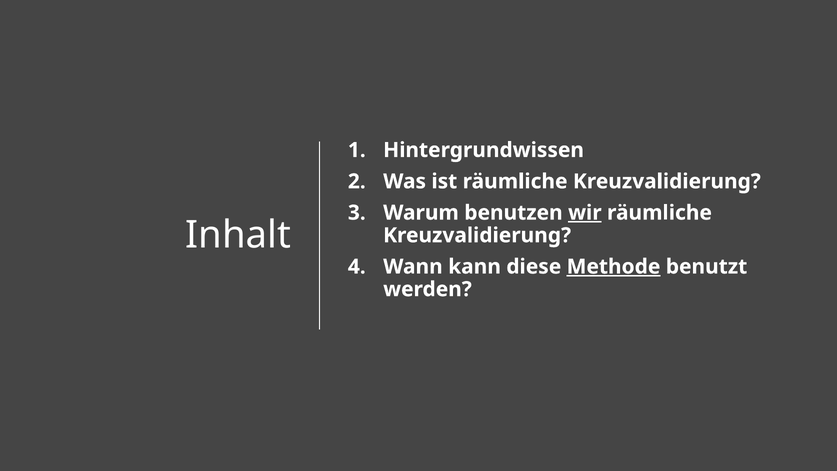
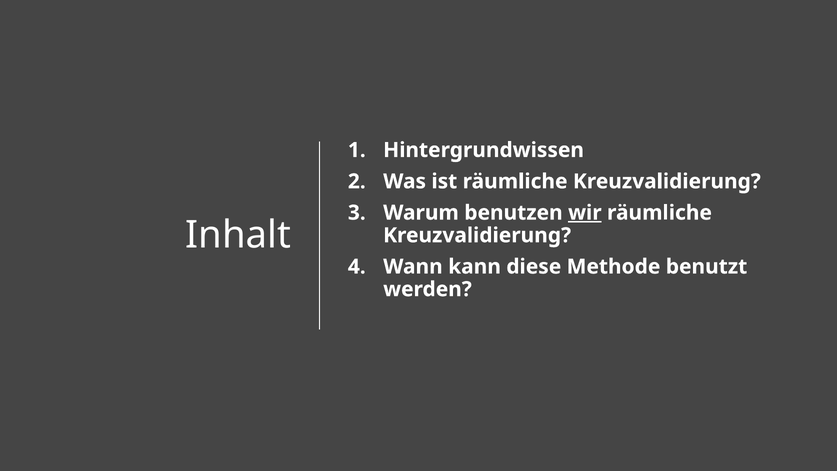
Methode underline: present -> none
